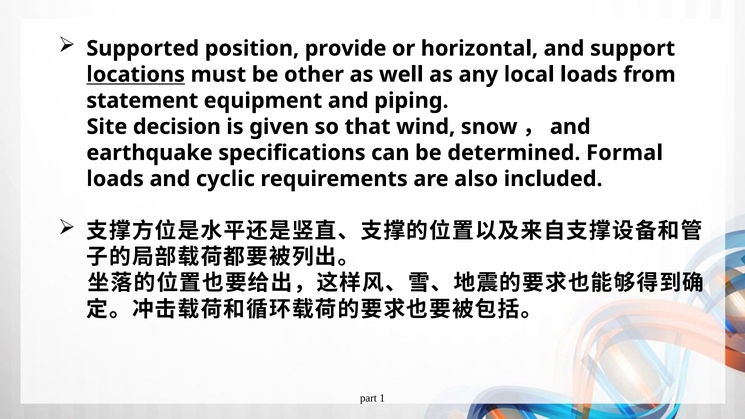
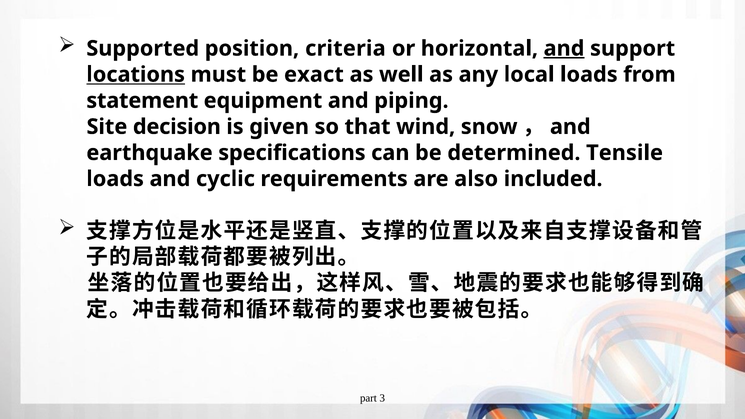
provide: provide -> criteria
and at (564, 48) underline: none -> present
other: other -> exact
Formal: Formal -> Tensile
1: 1 -> 3
